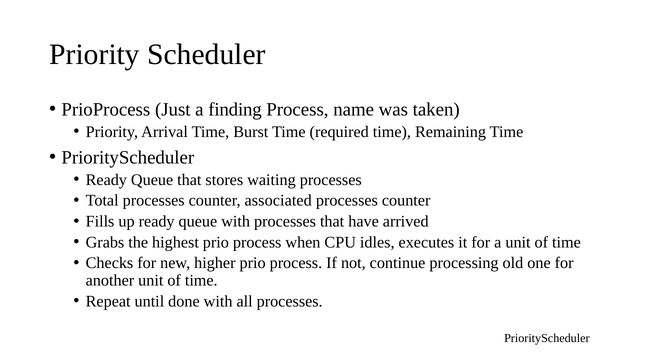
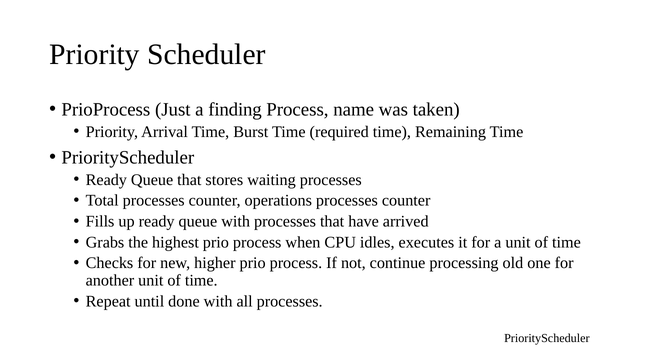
associated: associated -> operations
